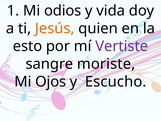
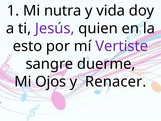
odios: odios -> nutra
Jesús colour: orange -> purple
moriste: moriste -> duerme
Escucho: Escucho -> Renacer
